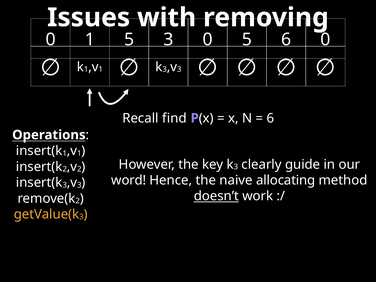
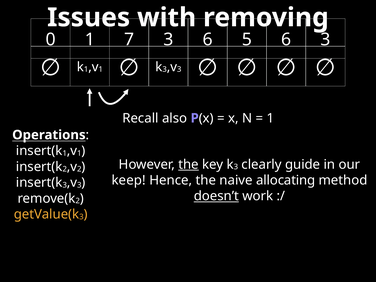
1 5: 5 -> 7
3 0: 0 -> 6
5 6 0: 0 -> 3
find: find -> also
6 at (270, 118): 6 -> 1
the at (188, 164) underline: none -> present
word: word -> keep
